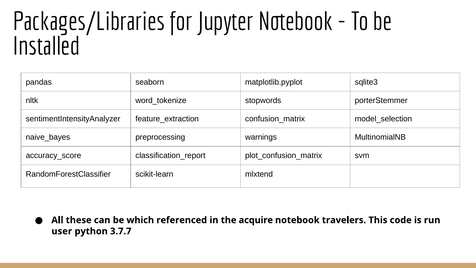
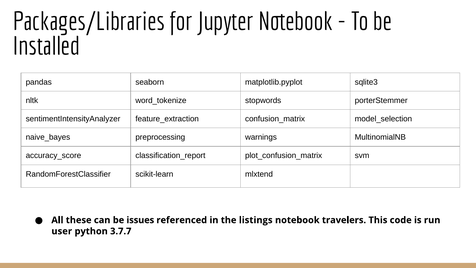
which: which -> issues
acquire: acquire -> listings
